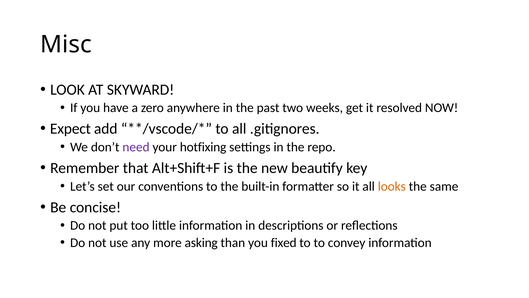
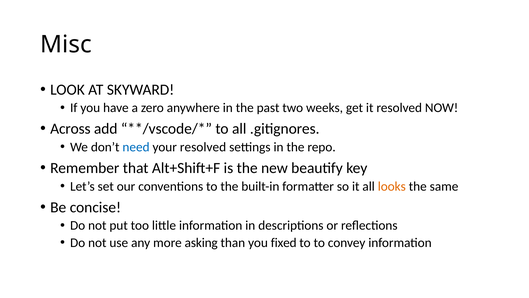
Expect: Expect -> Across
need colour: purple -> blue
your hotfixing: hotfixing -> resolved
